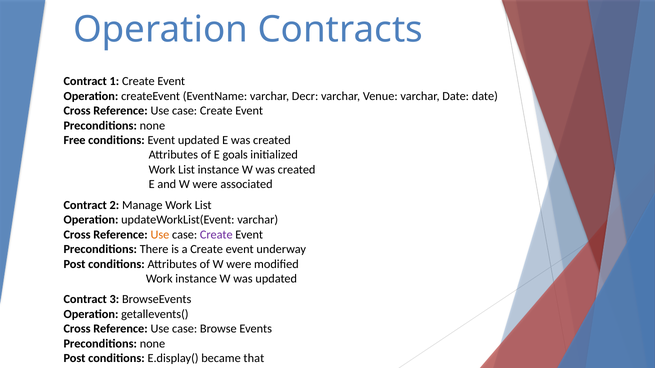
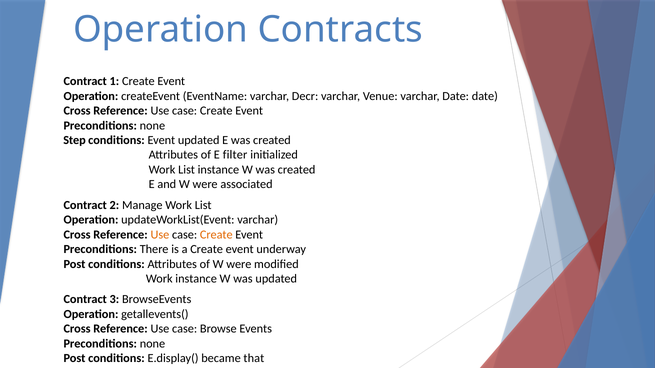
Free: Free -> Step
goals: goals -> filter
Create at (216, 235) colour: purple -> orange
